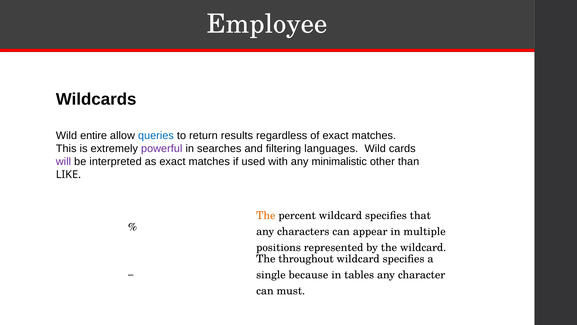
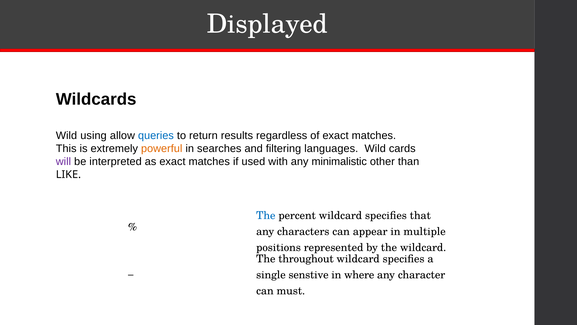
Employee: Employee -> Displayed
entire: entire -> using
powerful colour: purple -> orange
The at (266, 215) colour: orange -> blue
because: because -> senstive
tables: tables -> where
